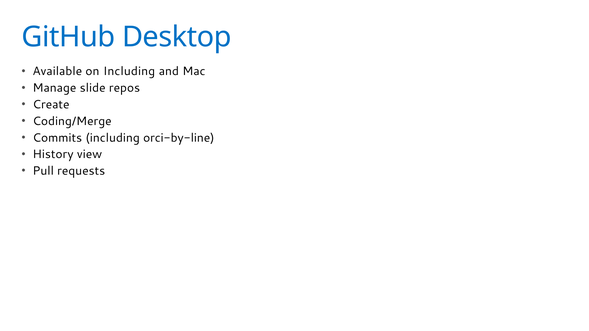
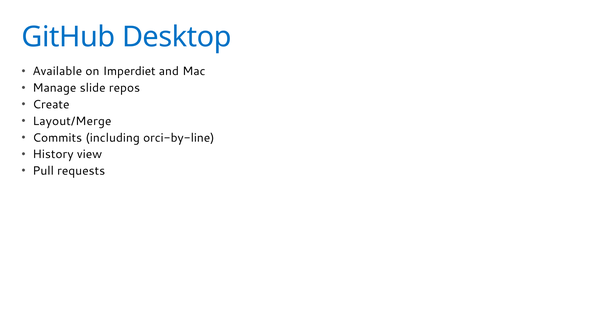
on Including: Including -> Imperdiet
Coding/Merge: Coding/Merge -> Layout/Merge
